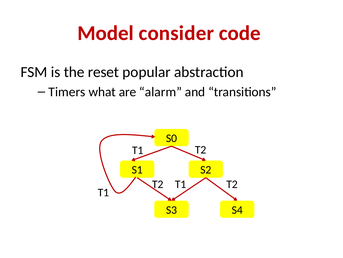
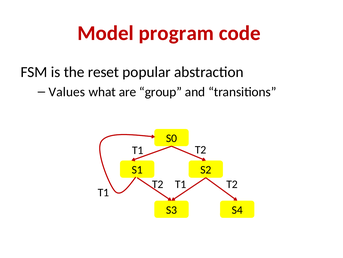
consider: consider -> program
Timers: Timers -> Values
alarm: alarm -> group
